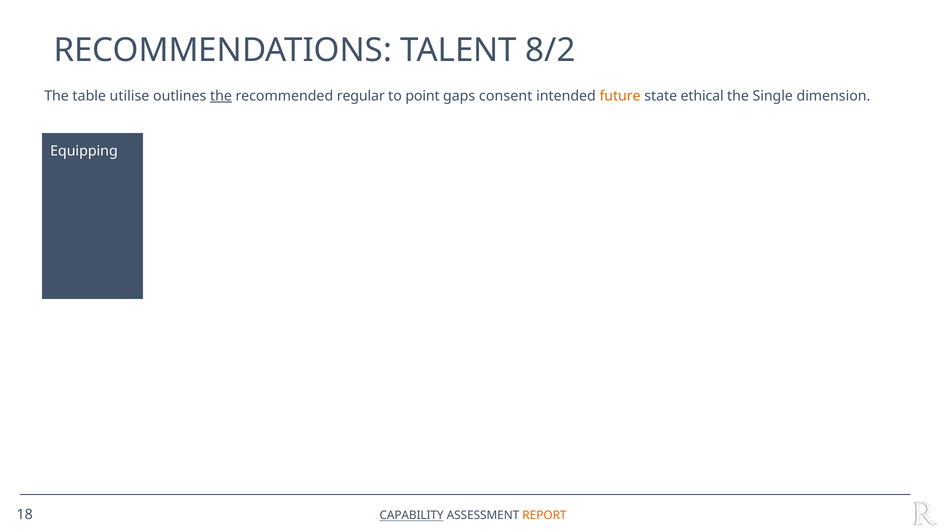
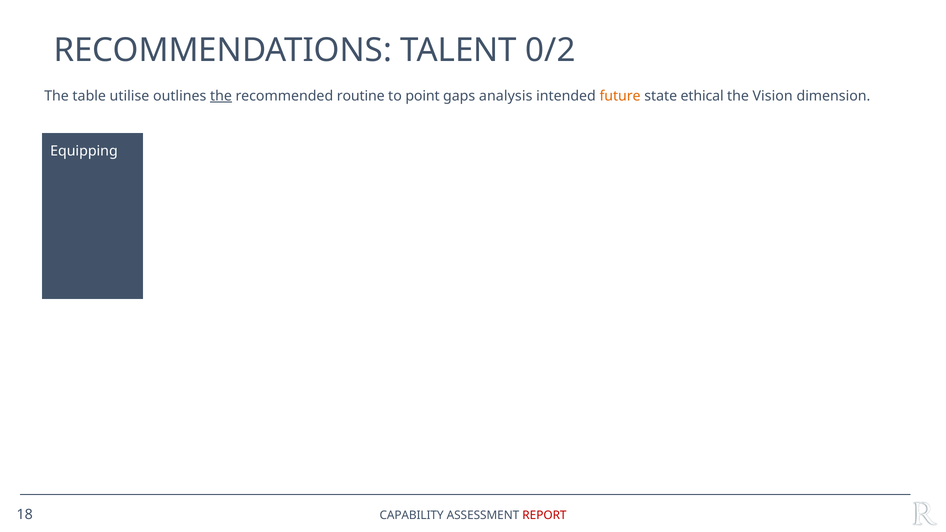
8/2: 8/2 -> 0/2
regular: regular -> routine
consent: consent -> analysis
Single: Single -> Vision
CAPABILITY underline: present -> none
REPORT colour: orange -> red
